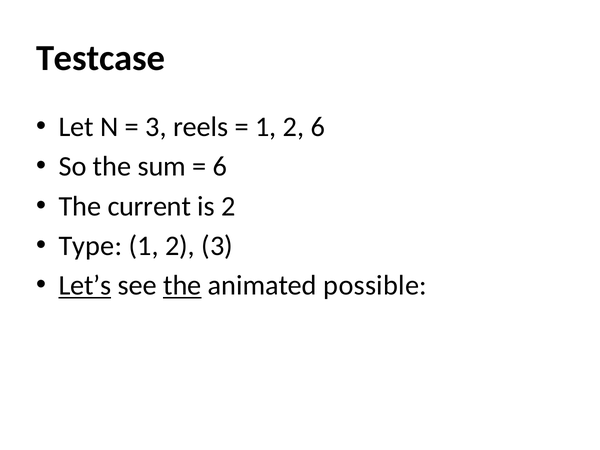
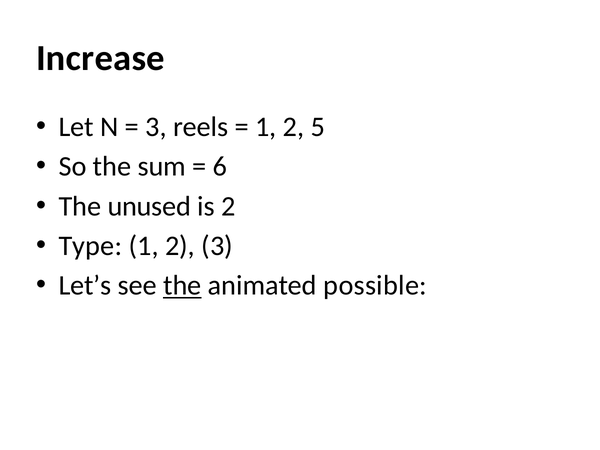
Testcase: Testcase -> Increase
2 6: 6 -> 5
current: current -> unused
Let’s underline: present -> none
